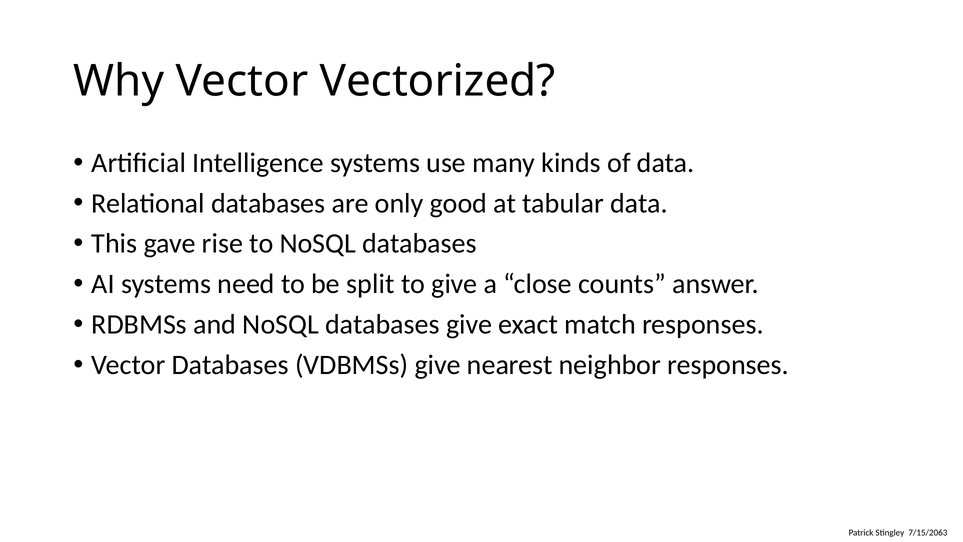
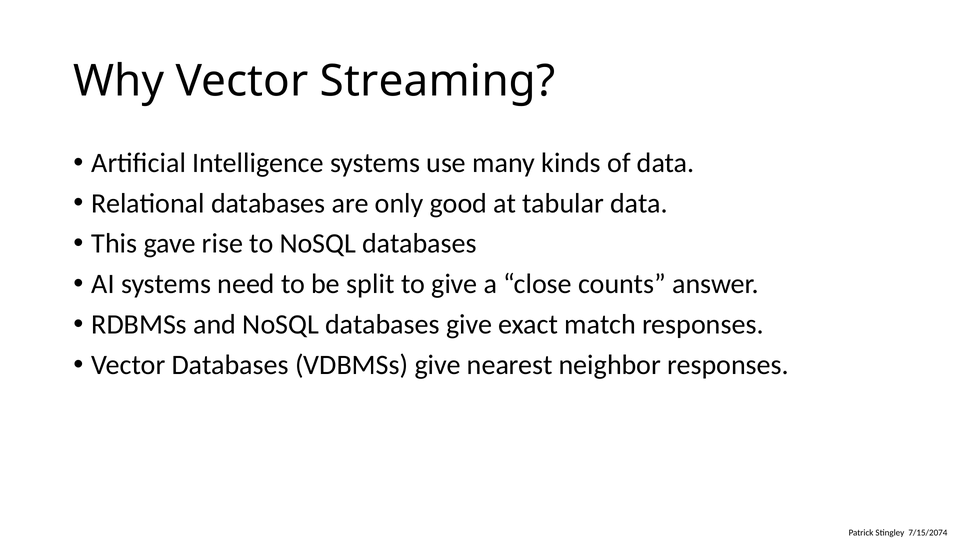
Vectorized: Vectorized -> Streaming
7/15/2063: 7/15/2063 -> 7/15/2074
